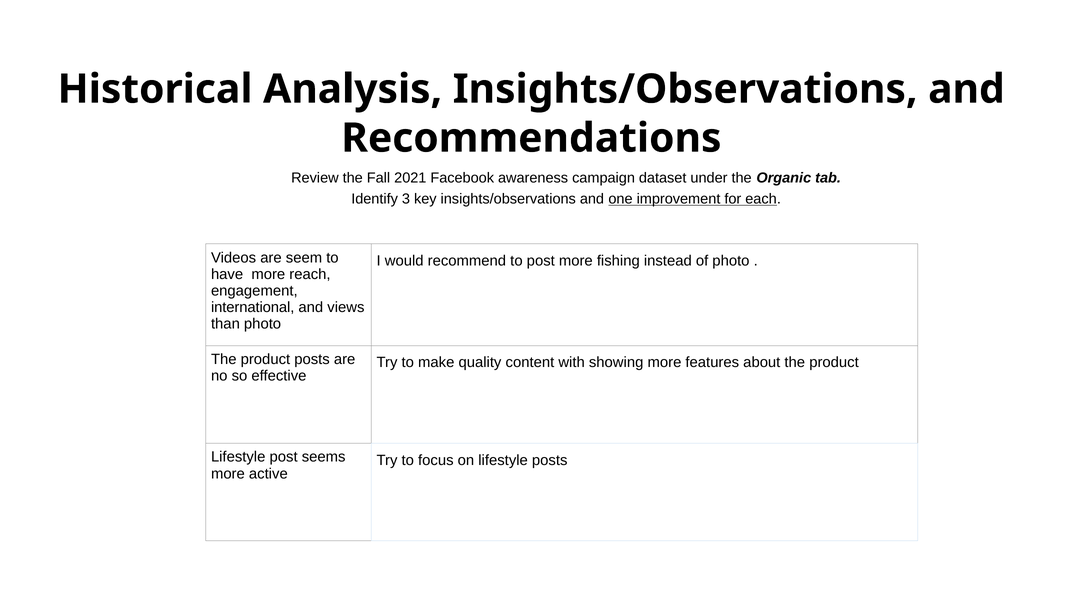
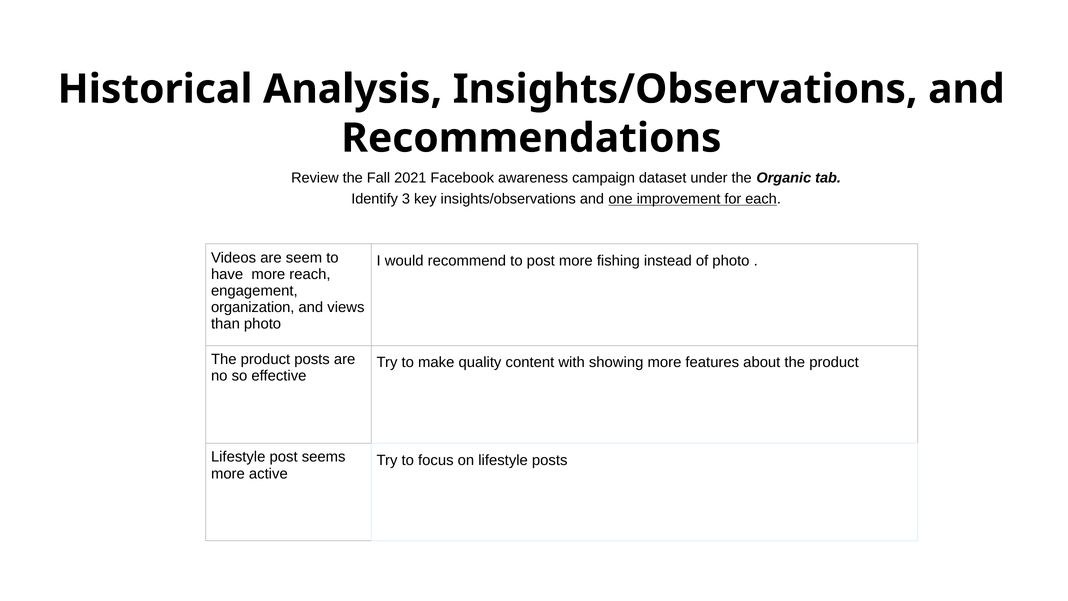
international: international -> organization
